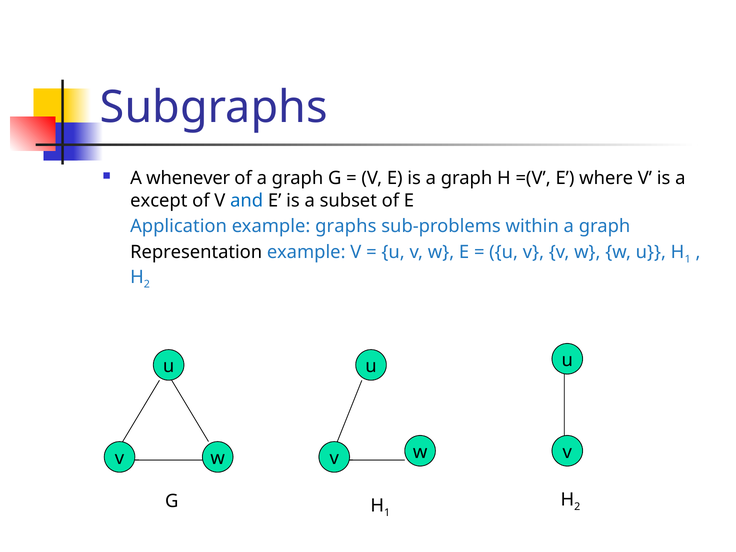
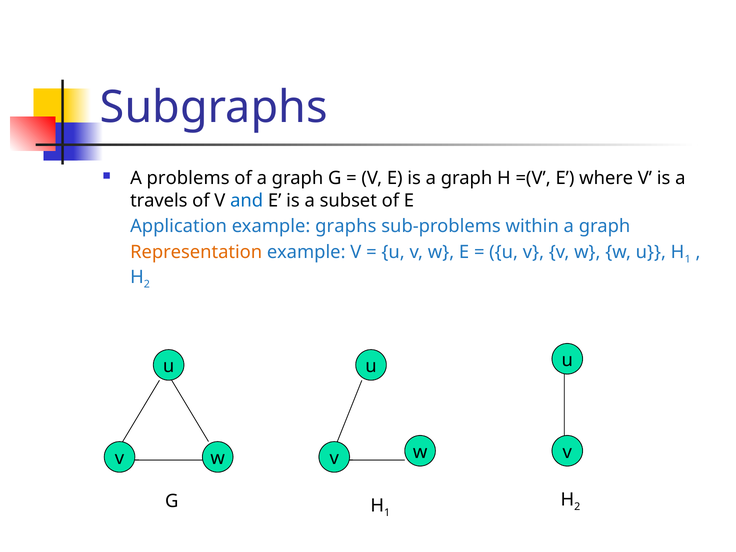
whenever: whenever -> problems
except: except -> travels
Representation colour: black -> orange
